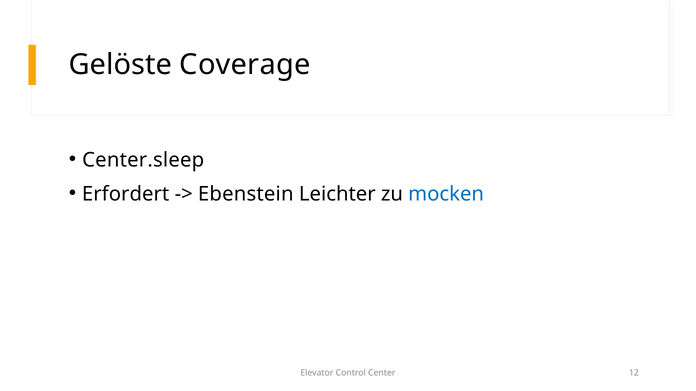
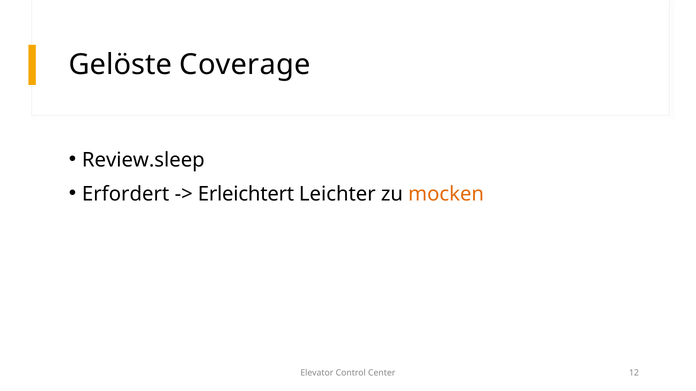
Center.sleep: Center.sleep -> Review.sleep
Ebenstein: Ebenstein -> Erleichtert
mocken colour: blue -> orange
